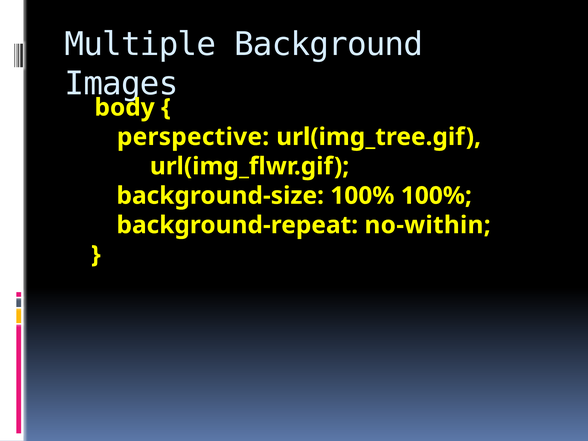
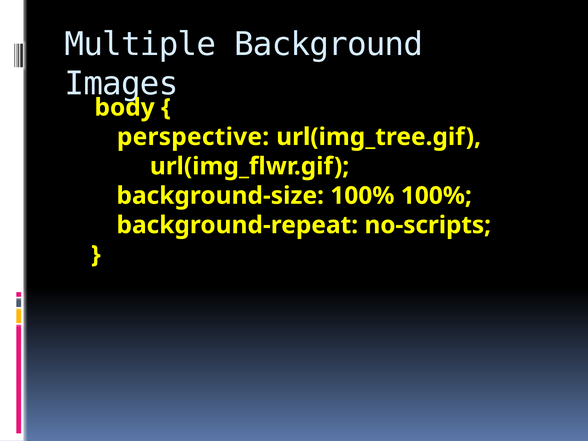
no-within: no-within -> no-scripts
